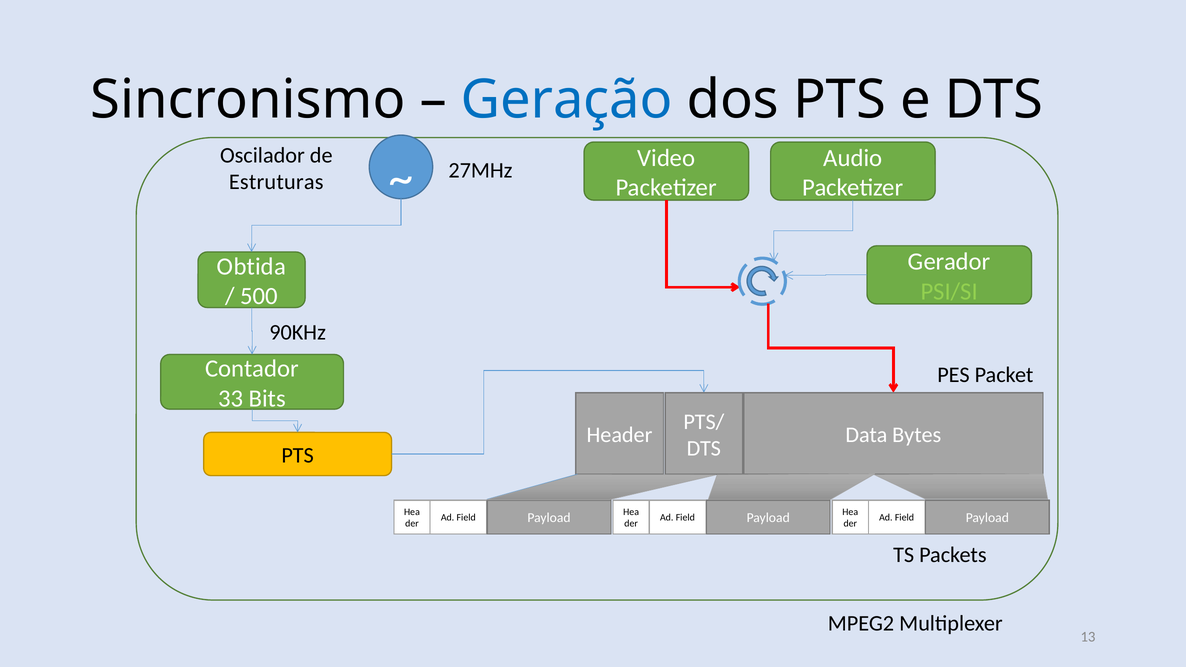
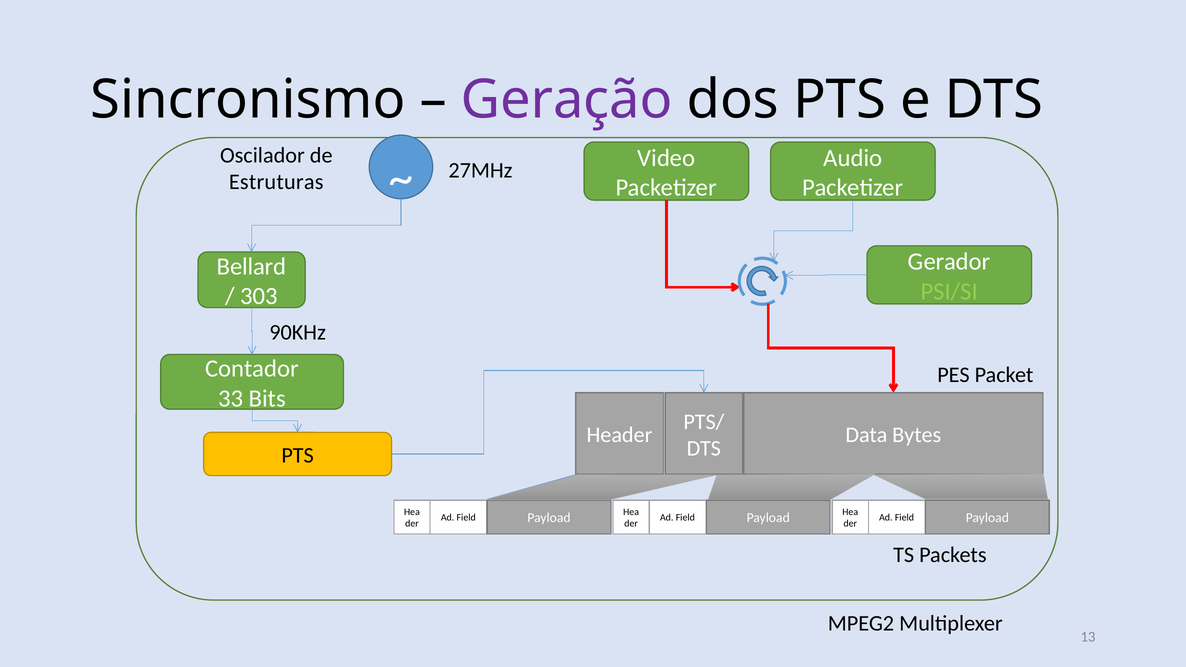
Geração colour: blue -> purple
Obtida: Obtida -> Bellard
500: 500 -> 303
